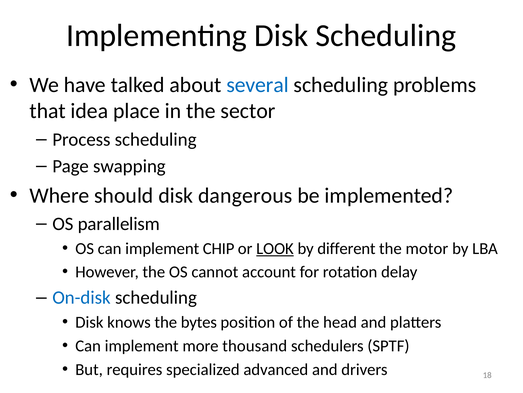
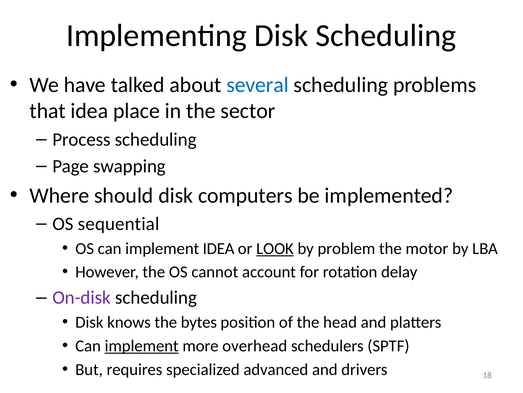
dangerous: dangerous -> computers
parallelism: parallelism -> sequential
implement CHIP: CHIP -> IDEA
different: different -> problem
On-disk colour: blue -> purple
implement at (142, 345) underline: none -> present
thousand: thousand -> overhead
